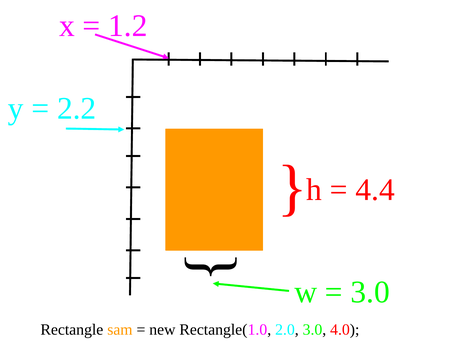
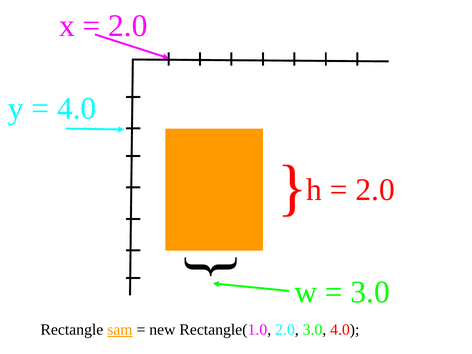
1.2 at (128, 26): 1.2 -> 2.0
2.2 at (77, 109): 2.2 -> 4.0
4.4 at (375, 190): 4.4 -> 2.0
sam underline: none -> present
